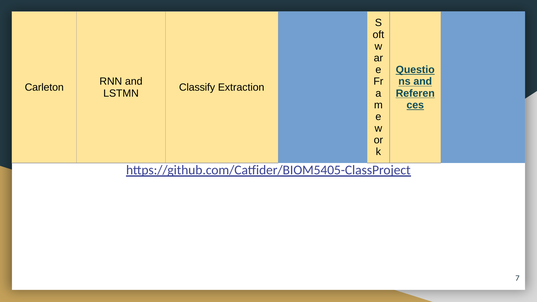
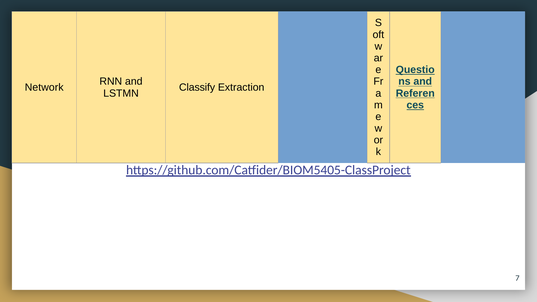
Carleton: Carleton -> Network
